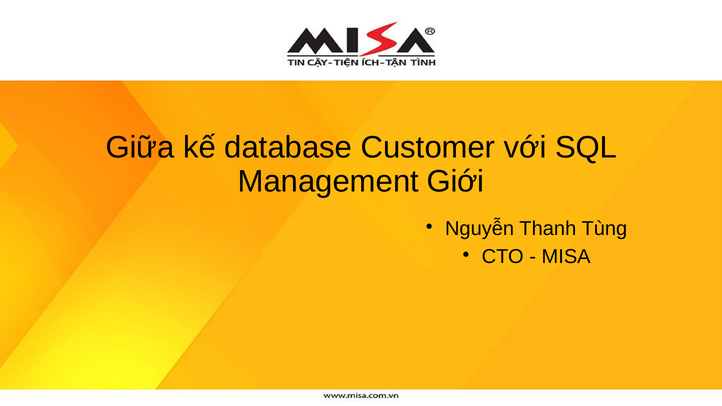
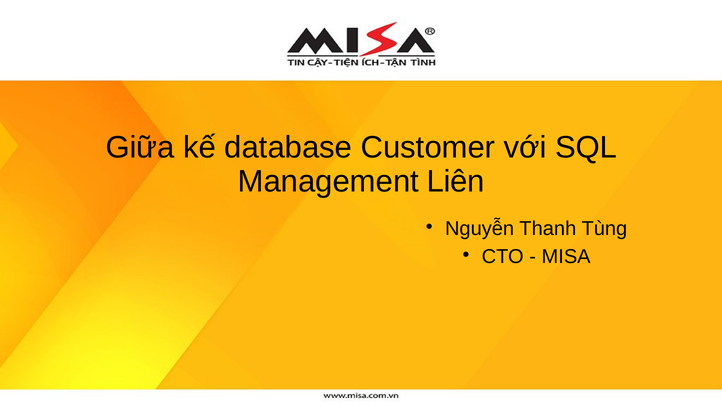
Giới: Giới -> Liên
